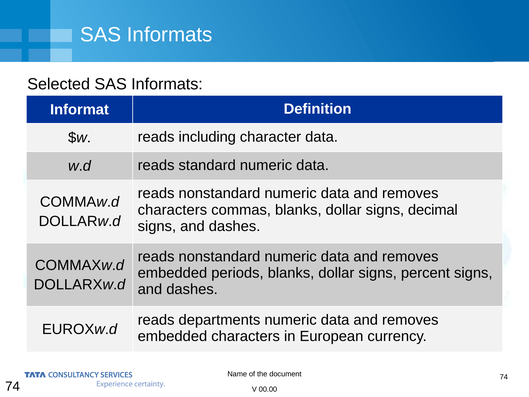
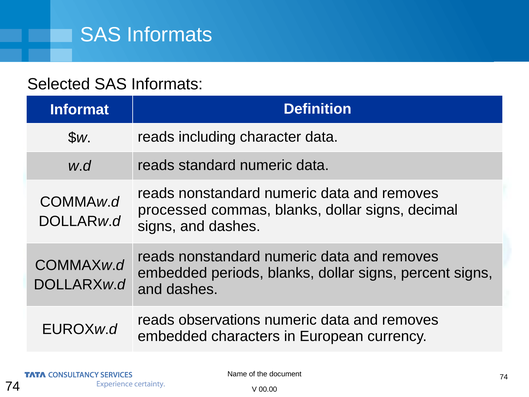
characters at (172, 210): characters -> processed
departments: departments -> observations
